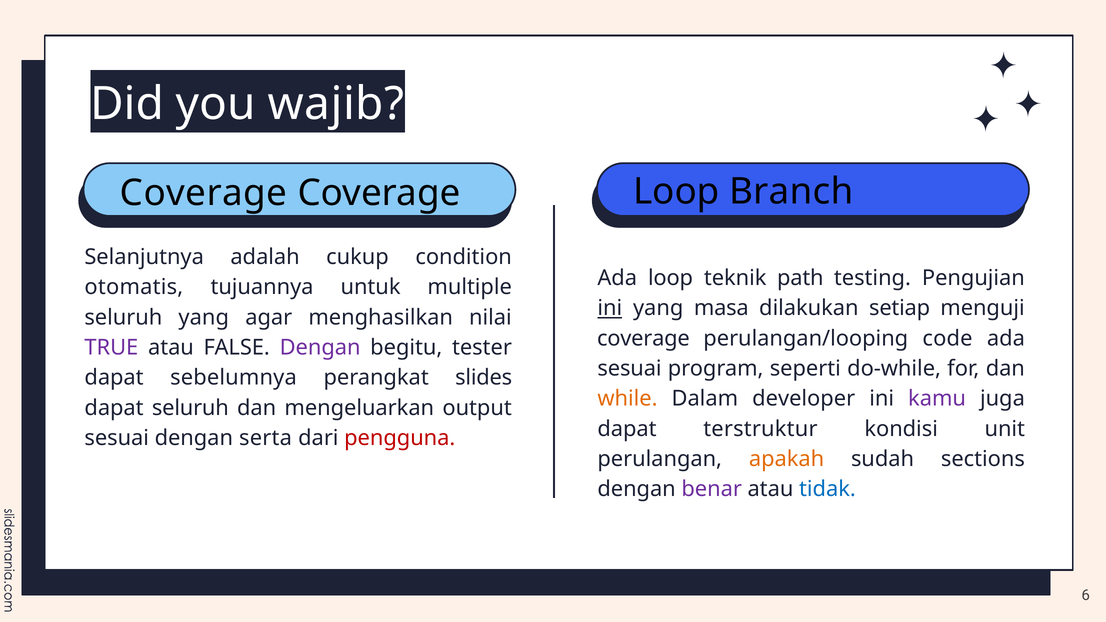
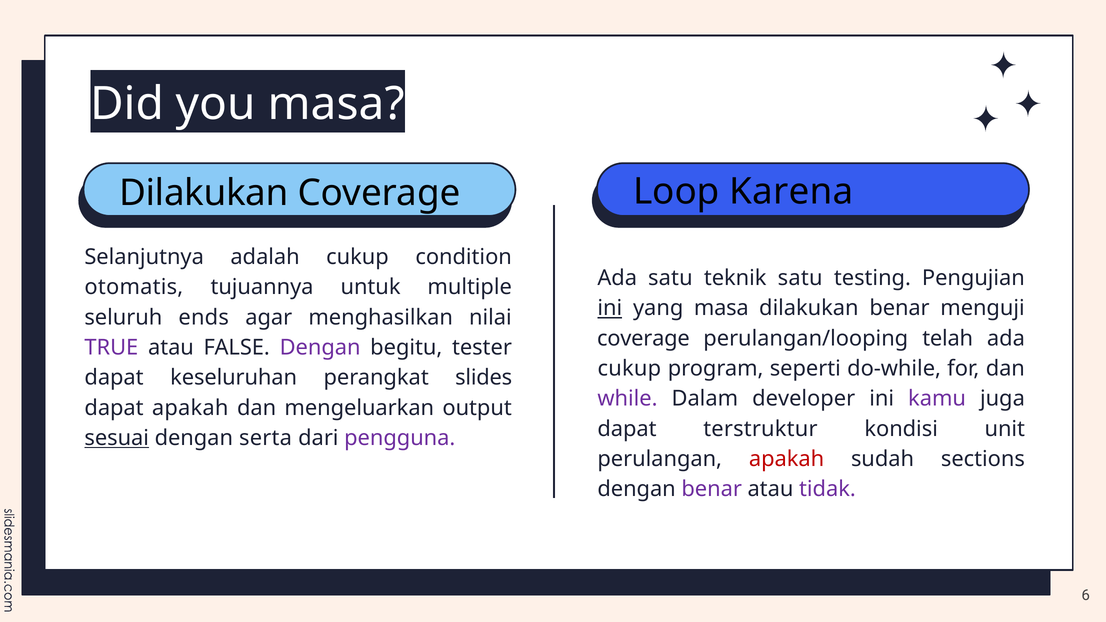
you wajib: wajib -> masa
Coverage at (204, 193): Coverage -> Dilakukan
Branch: Branch -> Karena
Ada loop: loop -> satu
teknik path: path -> satu
dilakukan setiap: setiap -> benar
seluruh yang: yang -> ends
code: code -> telah
sesuai at (630, 369): sesuai -> cukup
sebelumnya: sebelumnya -> keseluruhan
while colour: orange -> purple
dapat seluruh: seluruh -> apakah
sesuai at (117, 438) underline: none -> present
pengguna colour: red -> purple
apakah at (787, 459) colour: orange -> red
tidak colour: blue -> purple
